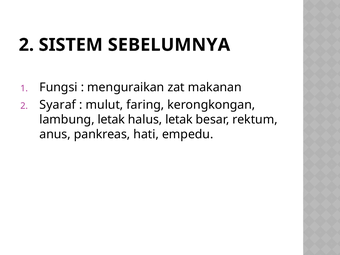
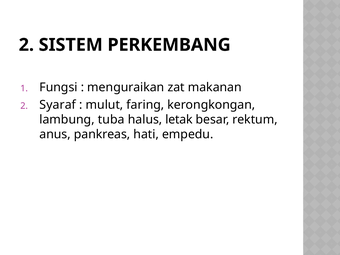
SEBELUMNYA: SEBELUMNYA -> PERKEMBANG
lambung letak: letak -> tuba
